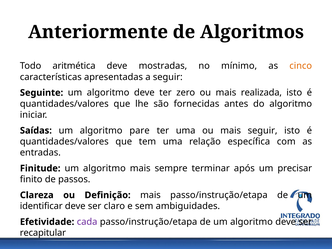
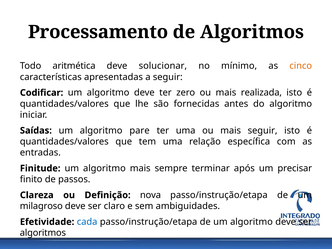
Anteriormente: Anteriormente -> Processamento
mostradas: mostradas -> solucionar
Seguinte: Seguinte -> Codificar
Definição mais: mais -> nova
identificar: identificar -> milagroso
cada colour: purple -> blue
recapitular at (43, 233): recapitular -> algoritmos
